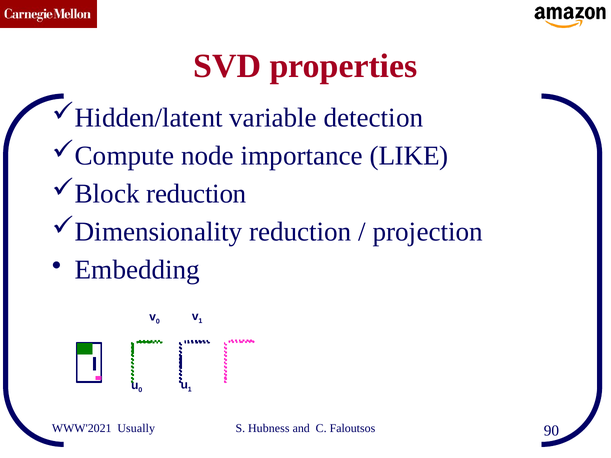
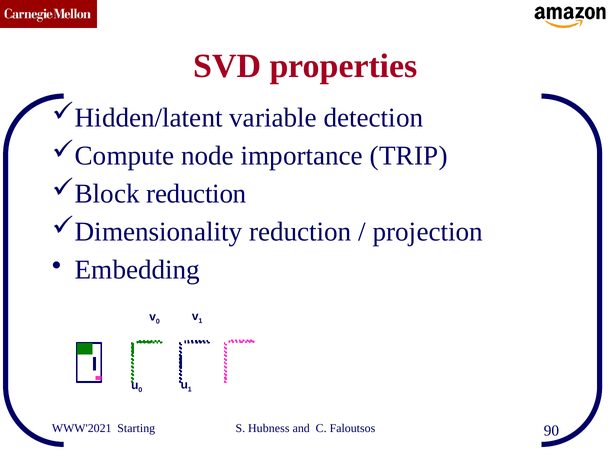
LIKE: LIKE -> TRIP
Usually: Usually -> Starting
